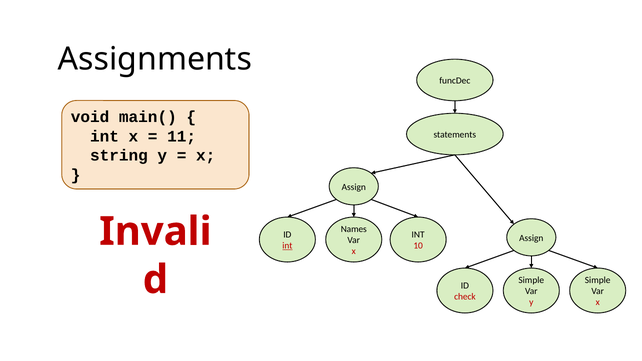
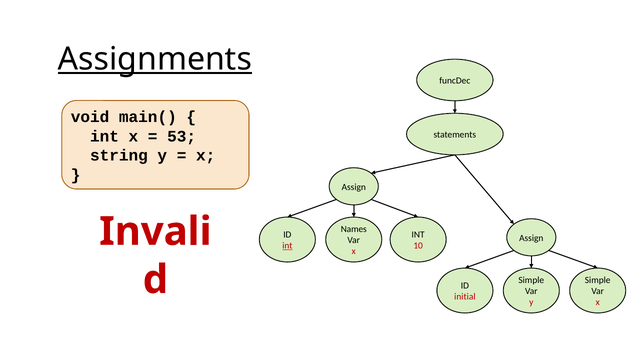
Assignments underline: none -> present
11: 11 -> 53
check: check -> initial
